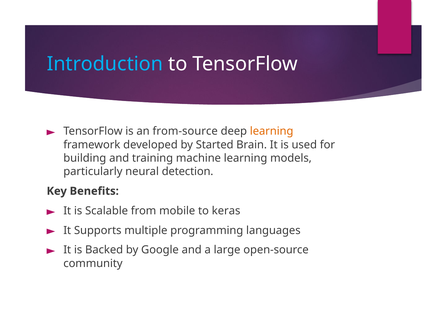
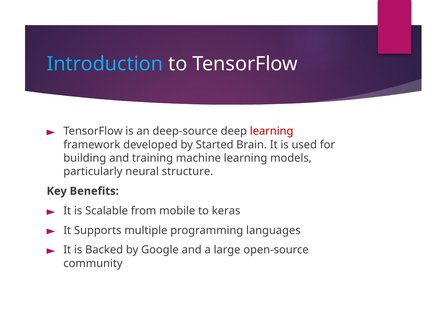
from-source: from-source -> deep-source
learning at (272, 131) colour: orange -> red
detection: detection -> structure
